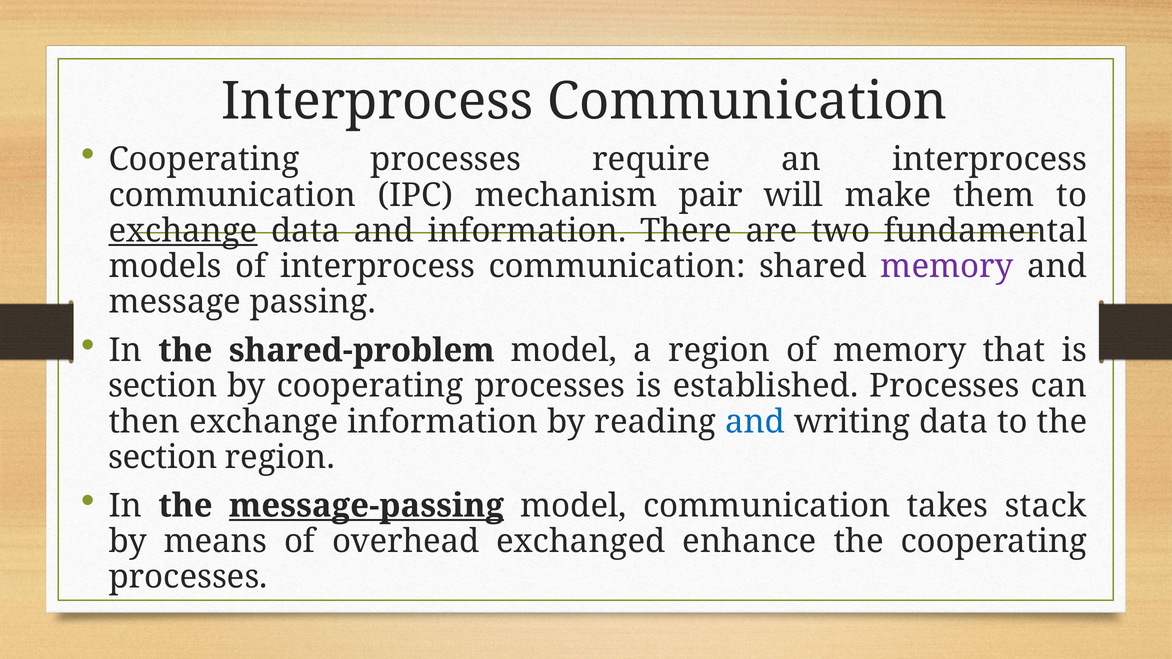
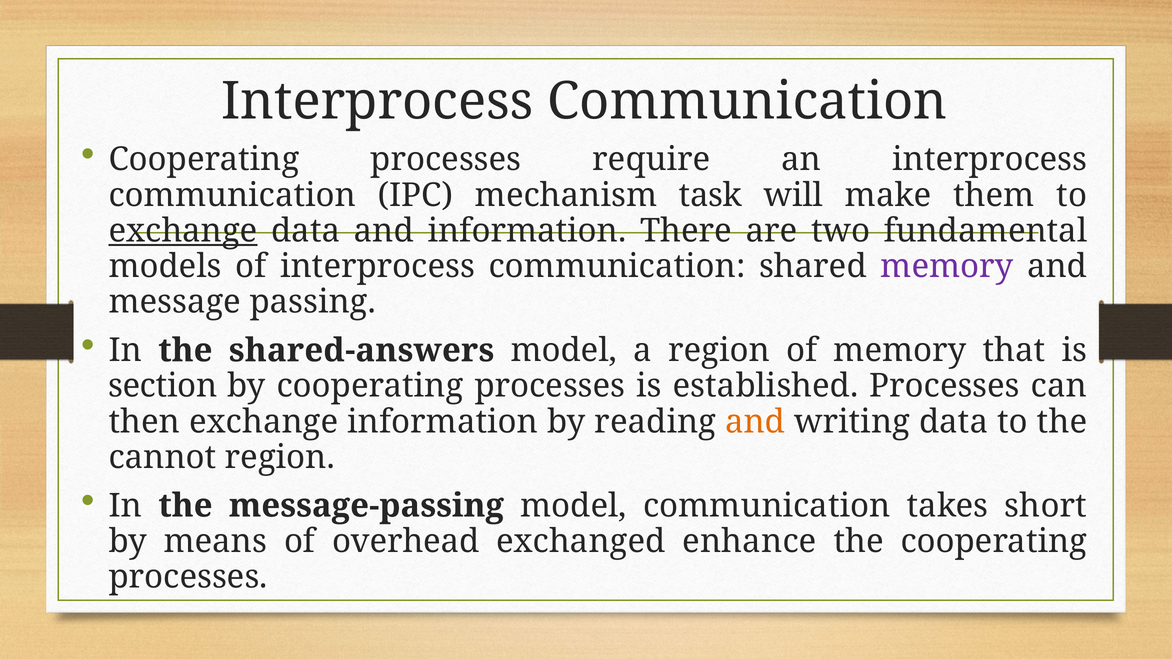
pair: pair -> task
shared-problem: shared-problem -> shared-answers
and at (755, 422) colour: blue -> orange
section at (163, 458): section -> cannot
message-passing underline: present -> none
stack: stack -> short
